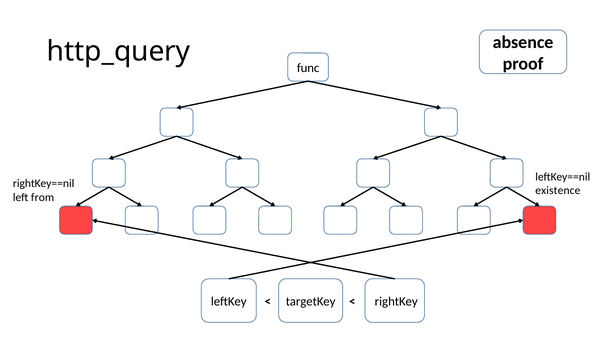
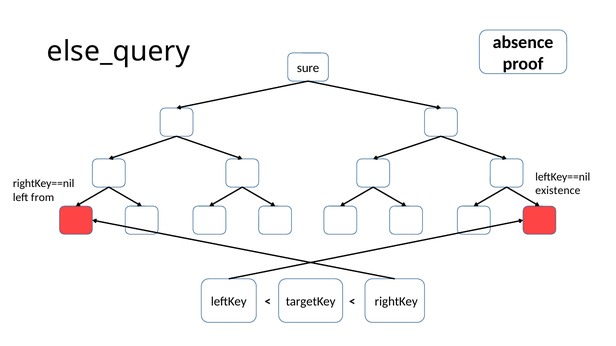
http_query: http_query -> else_query
func: func -> sure
